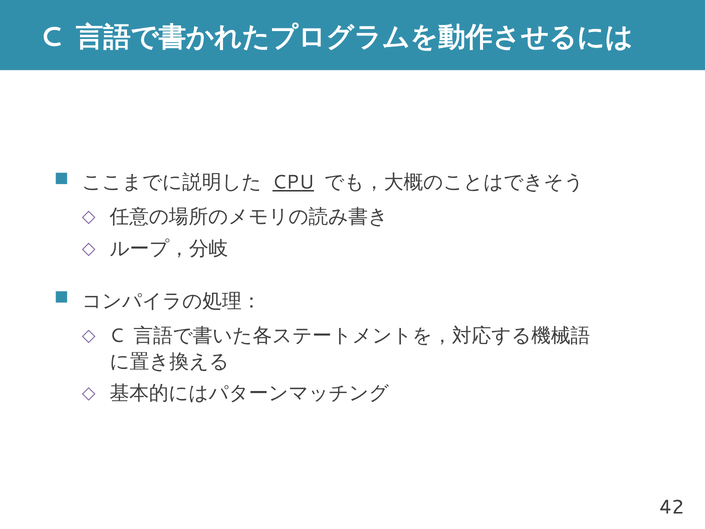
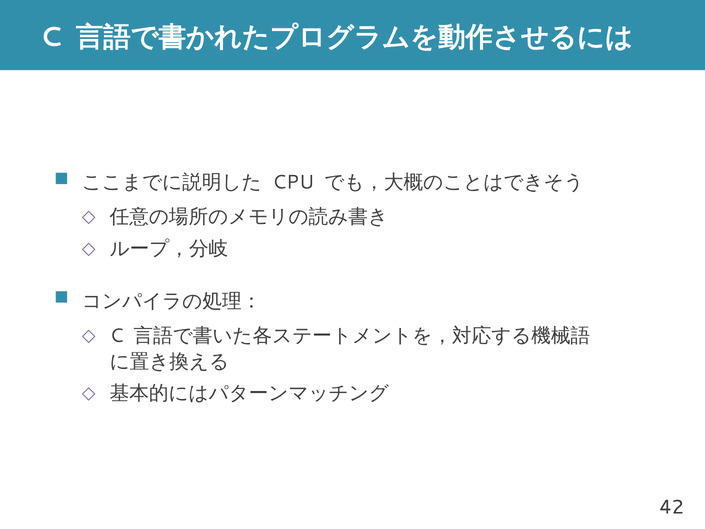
CPU underline: present -> none
